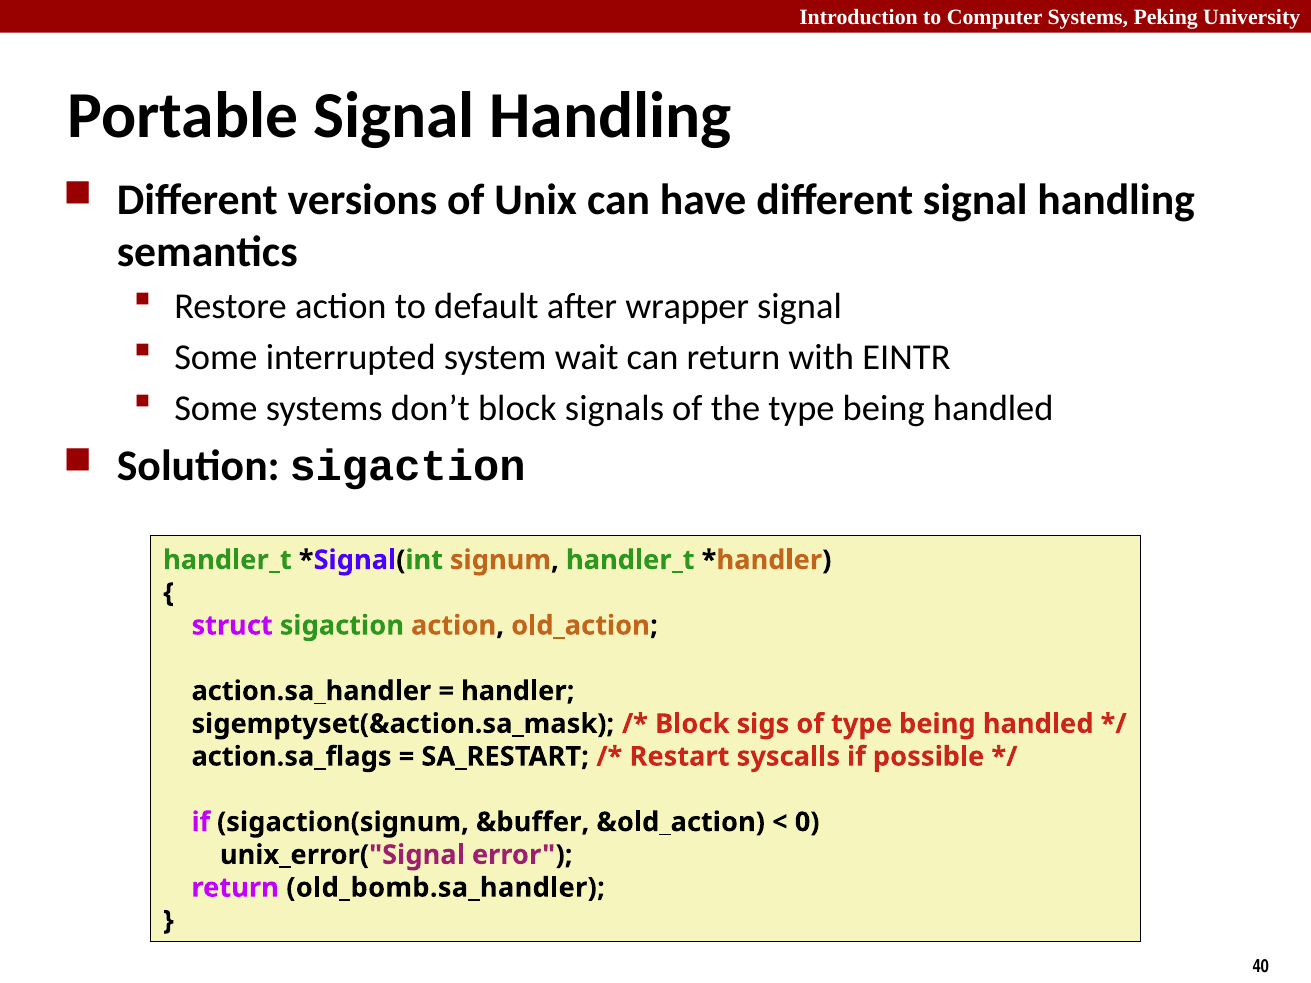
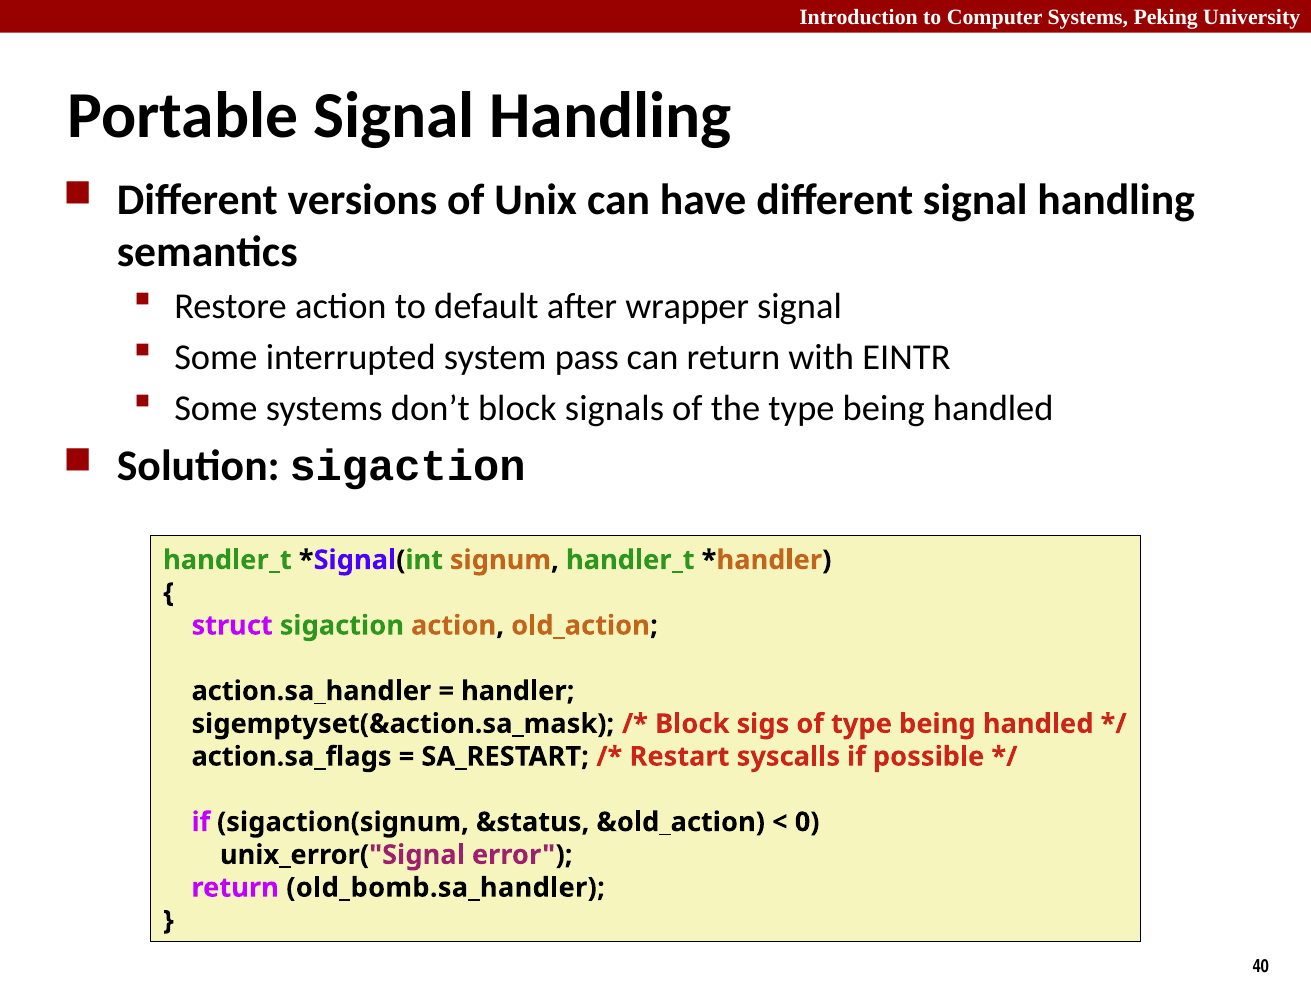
wait: wait -> pass
&buffer: &buffer -> &status
